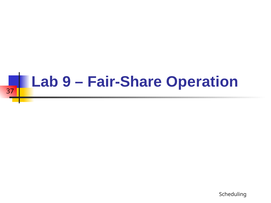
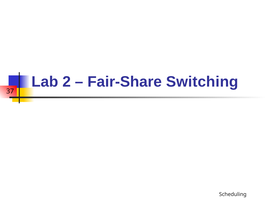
9: 9 -> 2
Operation: Operation -> Switching
